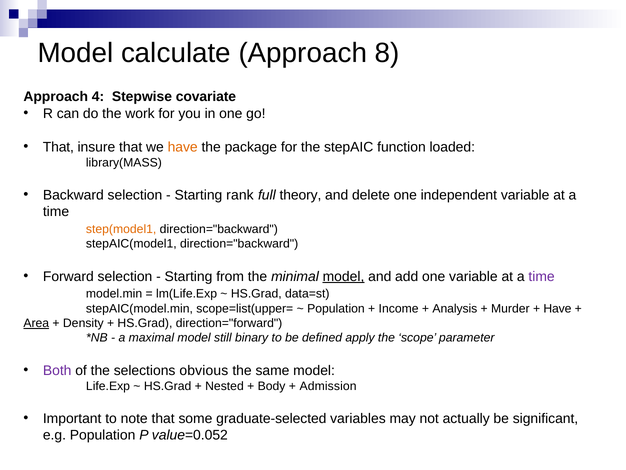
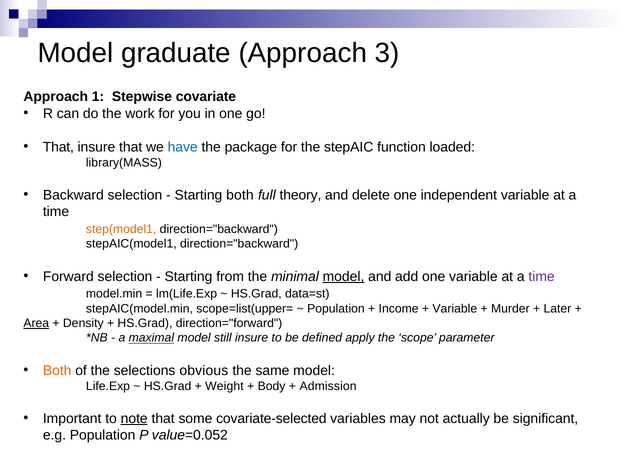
calculate: calculate -> graduate
8: 8 -> 3
4: 4 -> 1
have at (183, 147) colour: orange -> blue
Starting rank: rank -> both
Analysis at (455, 308): Analysis -> Variable
Have at (557, 308): Have -> Later
maximal underline: none -> present
still binary: binary -> insure
Both at (57, 370) colour: purple -> orange
Nested: Nested -> Weight
note underline: none -> present
graduate-selected: graduate-selected -> covariate-selected
